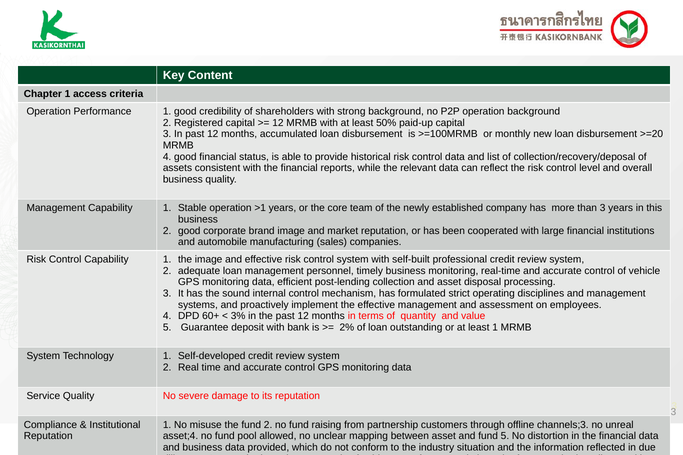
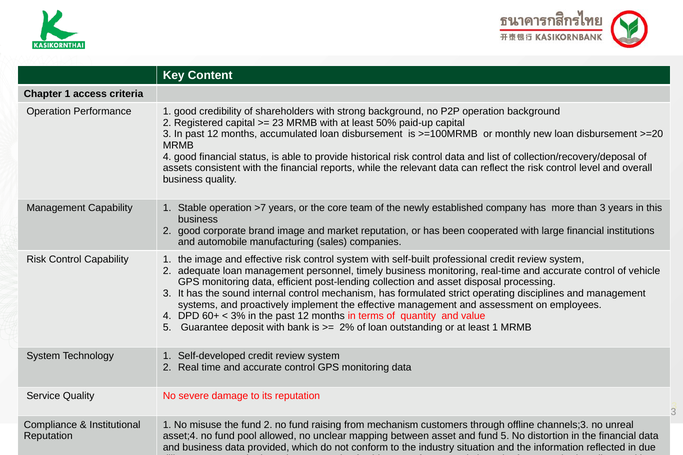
12 at (278, 123): 12 -> 23
>1: >1 -> >7
from partnership: partnership -> mechanism
